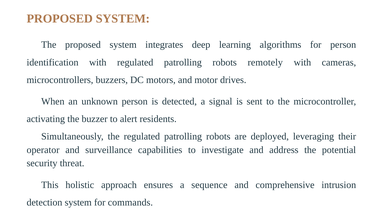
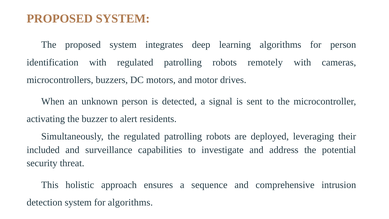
operator: operator -> included
for commands: commands -> algorithms
